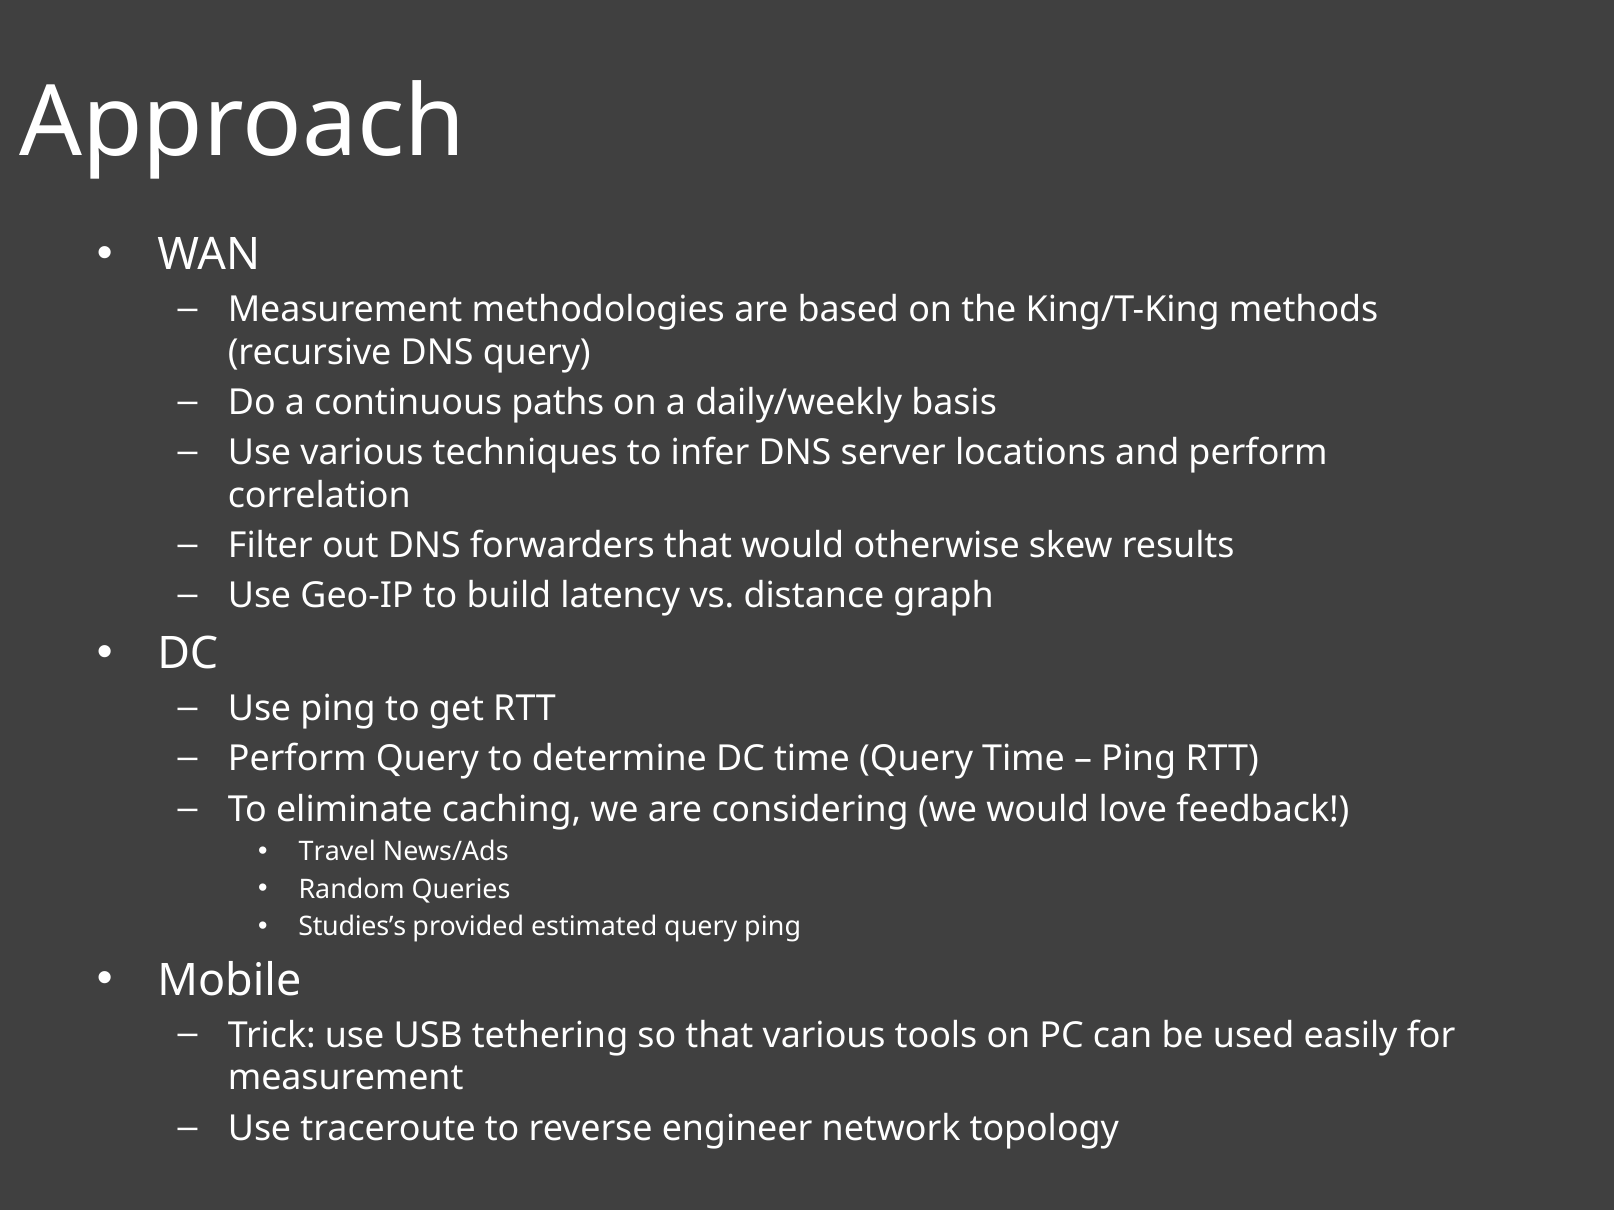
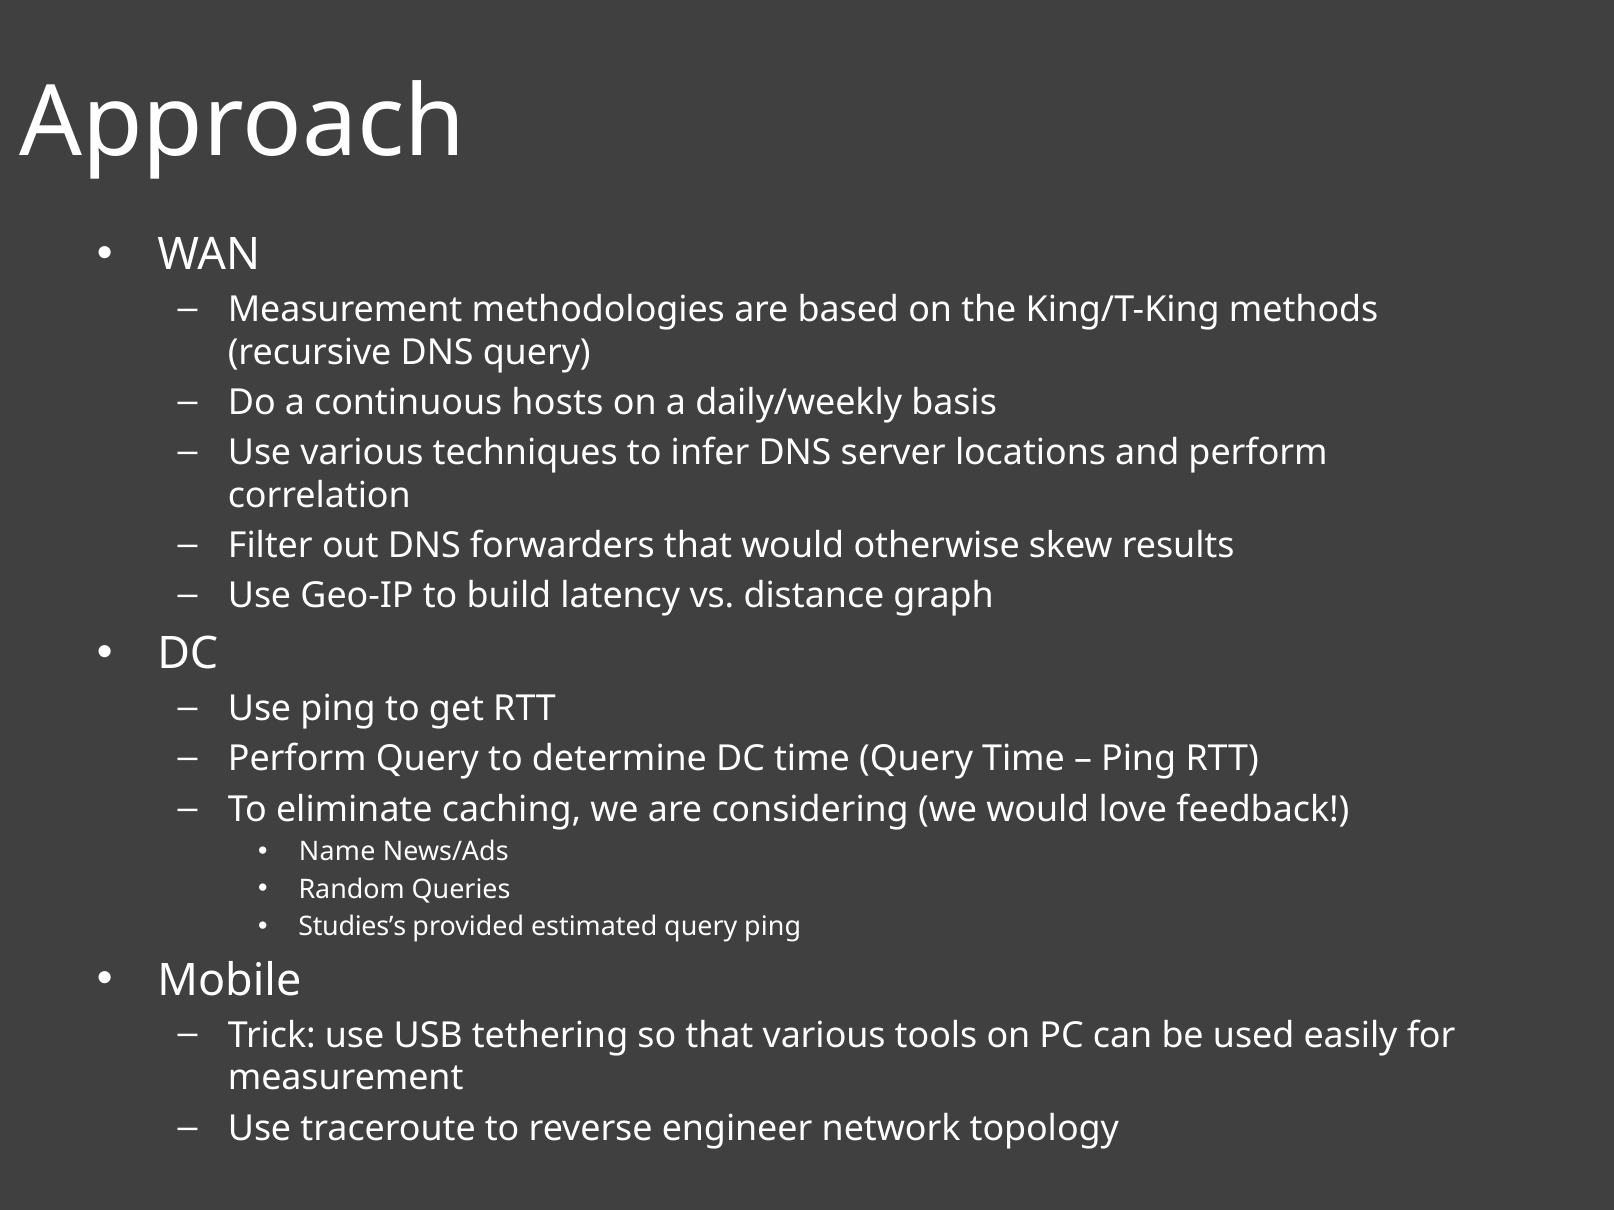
paths: paths -> hosts
Travel: Travel -> Name
